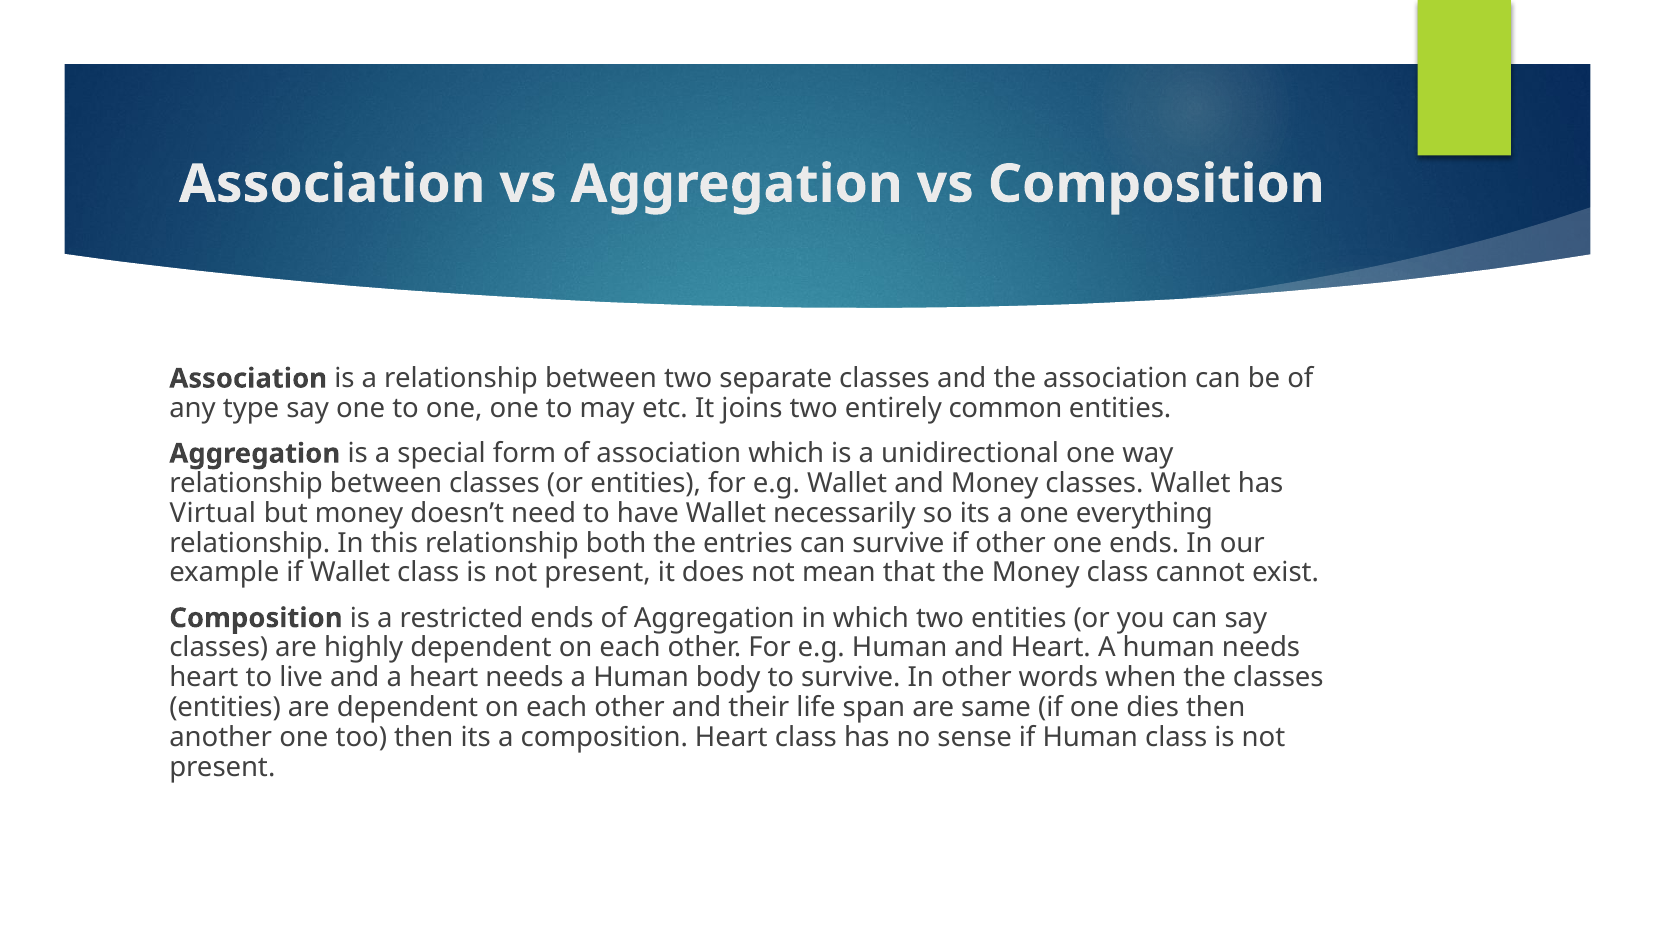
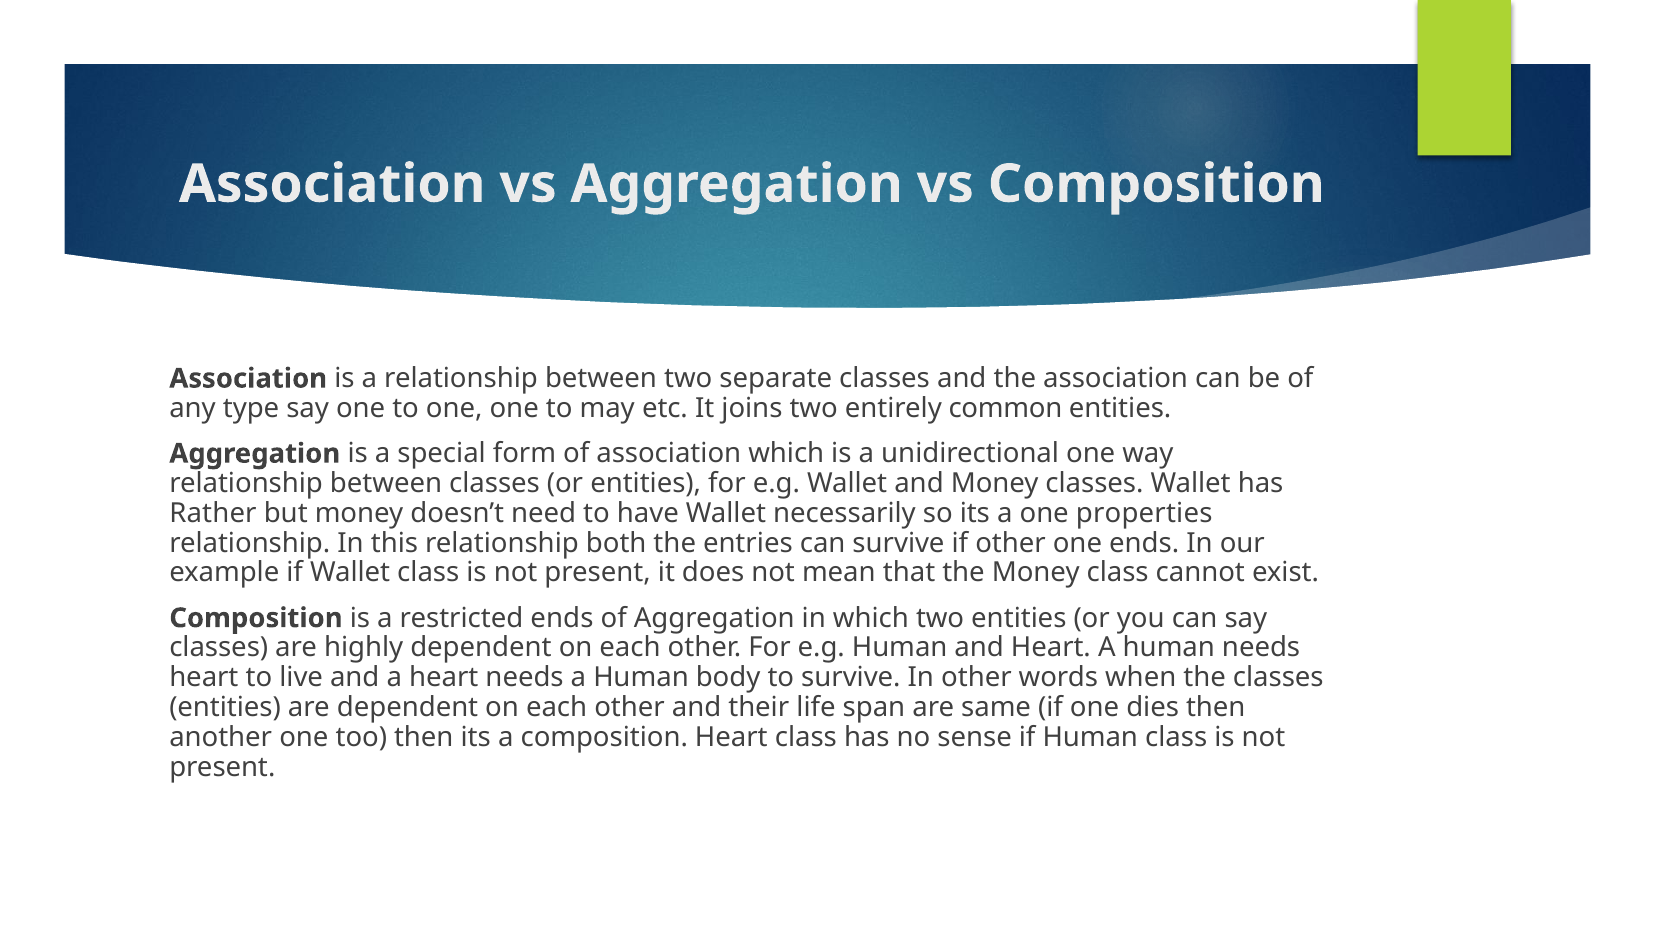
Virtual: Virtual -> Rather
everything: everything -> properties
